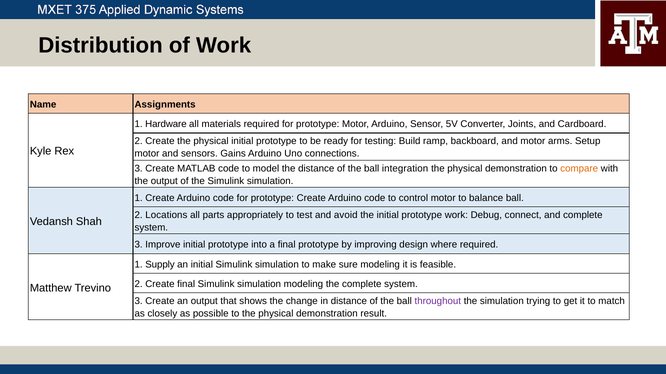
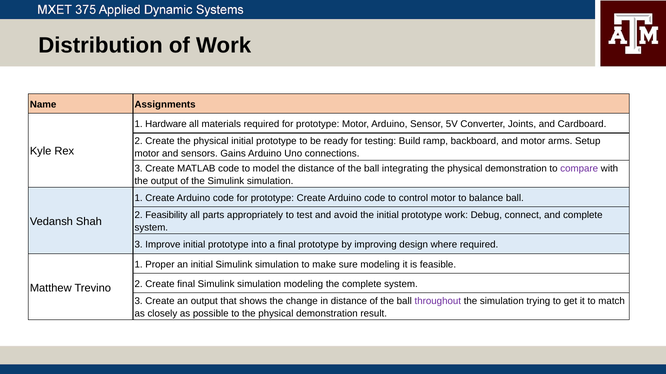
integration: integration -> integrating
compare colour: orange -> purple
Locations: Locations -> Feasibility
Supply: Supply -> Proper
